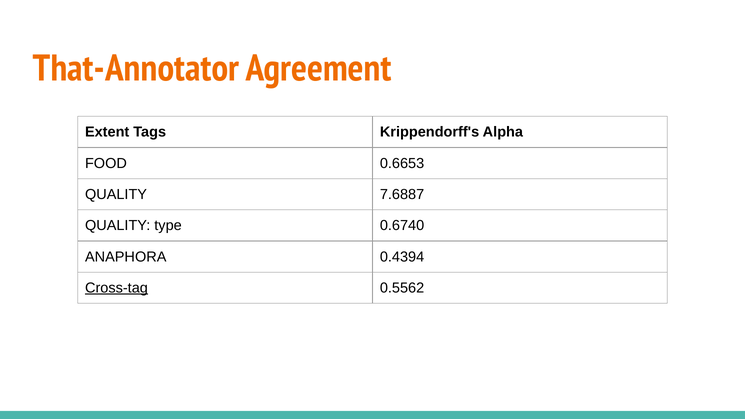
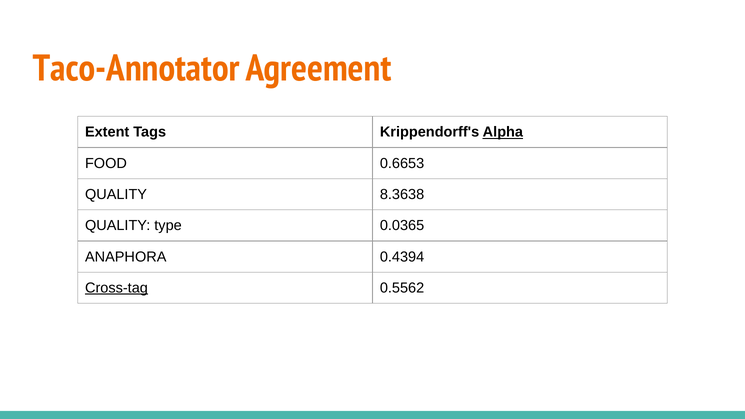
That-Annotator: That-Annotator -> Taco-Annotator
Alpha underline: none -> present
7.6887: 7.6887 -> 8.3638
0.6740: 0.6740 -> 0.0365
